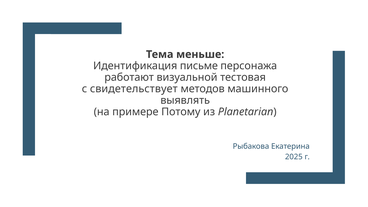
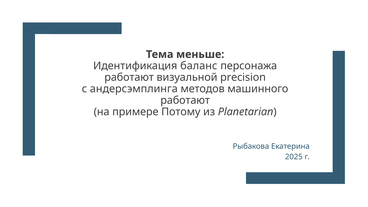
письме: письме -> баланс
тестовая: тестовая -> precision
свидетельствует: свидетельствует -> андерсэмплинга
выявлять at (185, 100): выявлять -> работают
